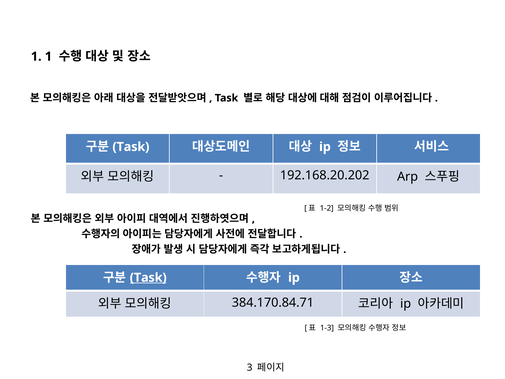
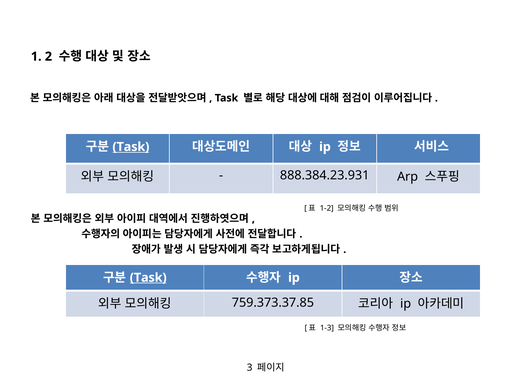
1 1: 1 -> 2
Task at (131, 147) underline: none -> present
192.168.20.202: 192.168.20.202 -> 888.384.23.931
384.170.84.71: 384.170.84.71 -> 759.373.37.85
